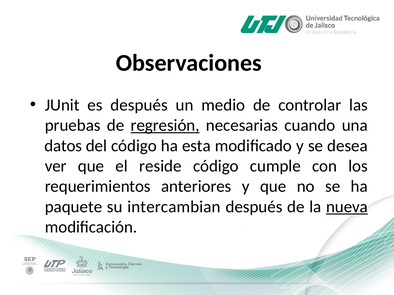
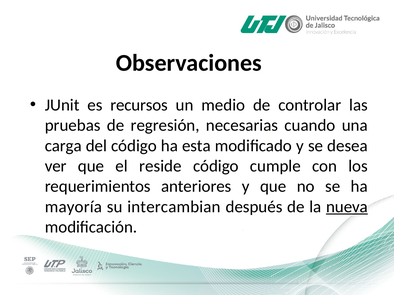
es después: después -> recursos
regresión underline: present -> none
datos: datos -> carga
paquete: paquete -> mayoría
